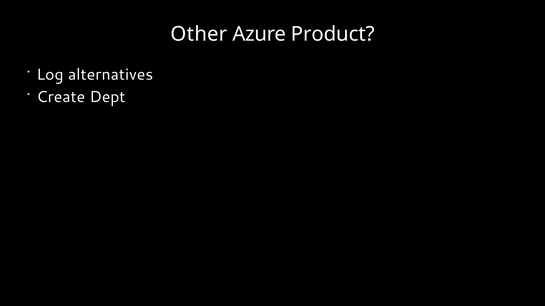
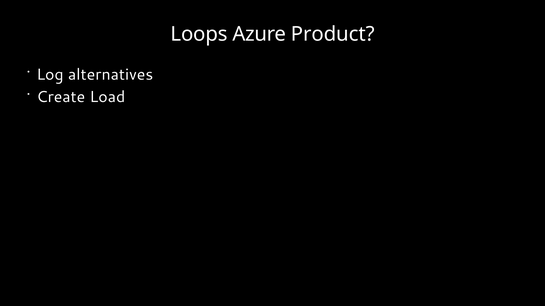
Other: Other -> Loops
Dept: Dept -> Load
